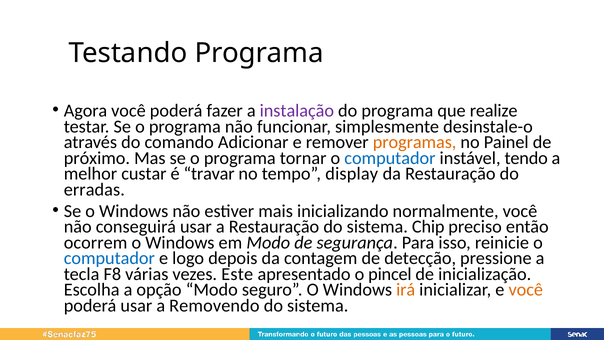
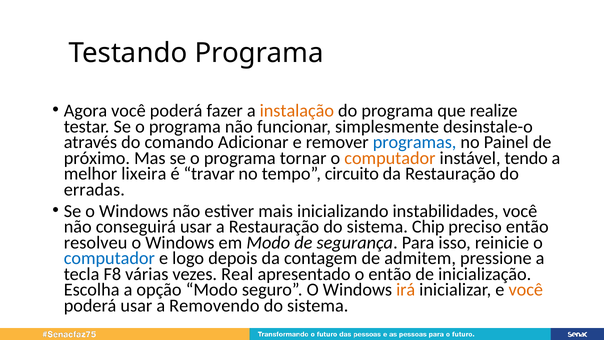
instalação colour: purple -> orange
programas colour: orange -> blue
computador at (390, 158) colour: blue -> orange
custar: custar -> lixeira
display: display -> circuito
normalmente: normalmente -> instabilidades
ocorrem: ocorrem -> resolveu
detecção: detecção -> admitem
Este: Este -> Real
o pincel: pincel -> então
